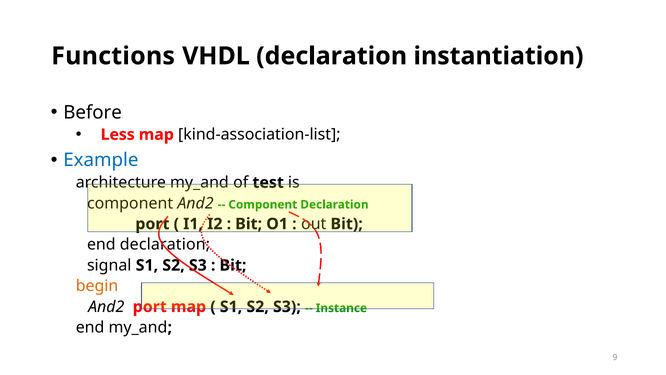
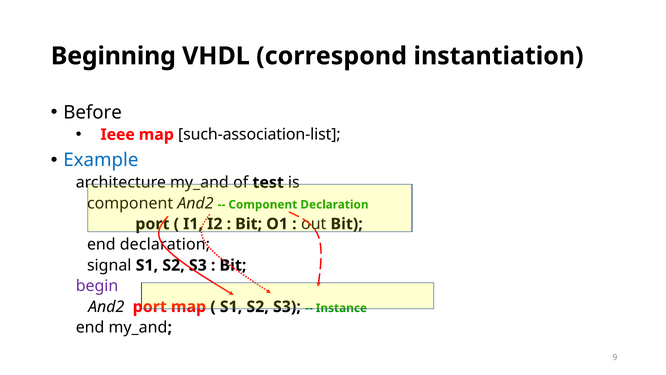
Functions: Functions -> Beginning
VHDL declaration: declaration -> correspond
Less: Less -> Ieee
kind-association-list: kind-association-list -> such-association-list
begin colour: orange -> purple
